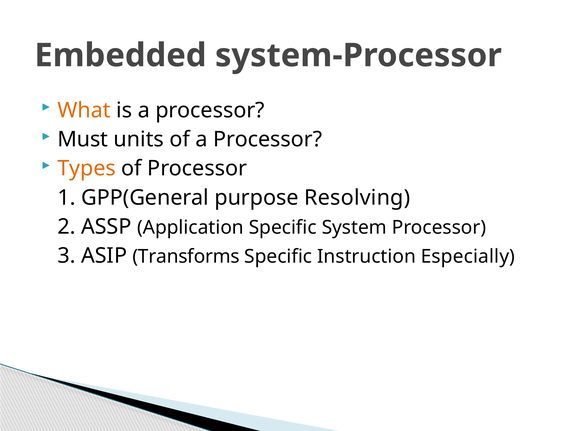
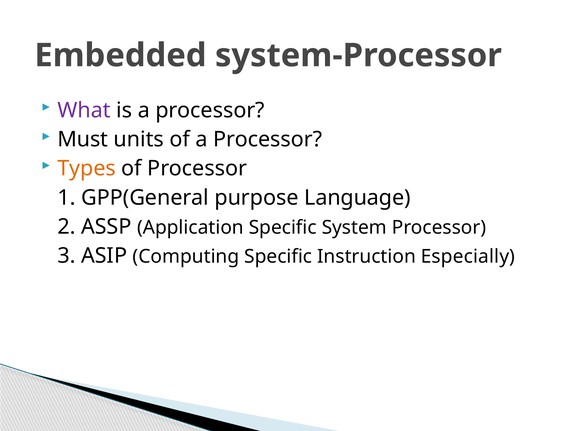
What colour: orange -> purple
Resolving: Resolving -> Language
Transforms: Transforms -> Computing
